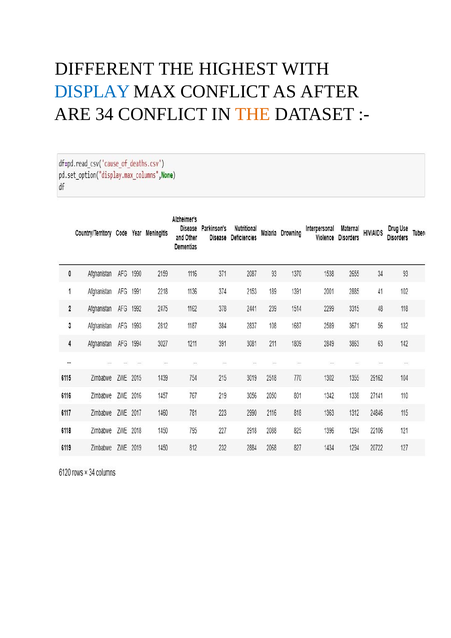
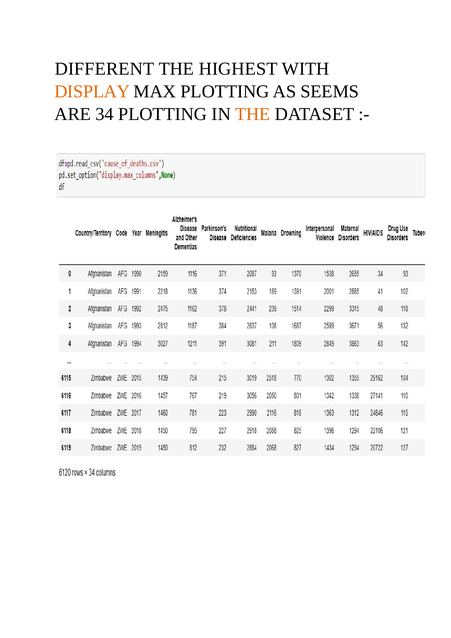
DISPLAY colour: blue -> orange
MAX CONFLICT: CONFLICT -> PLOTTING
AFTER: AFTER -> SEEMS
34 CONFLICT: CONFLICT -> PLOTTING
